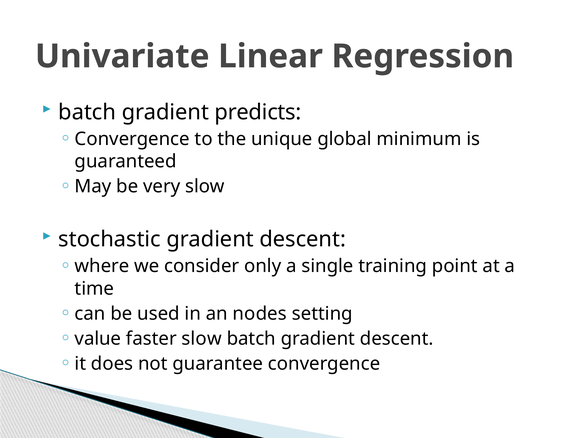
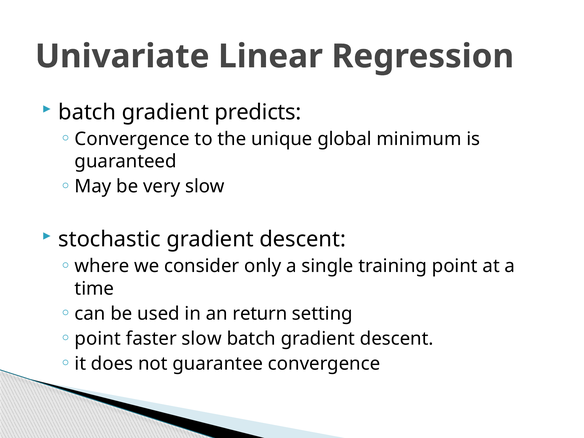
nodes: nodes -> return
value at (98, 339): value -> point
